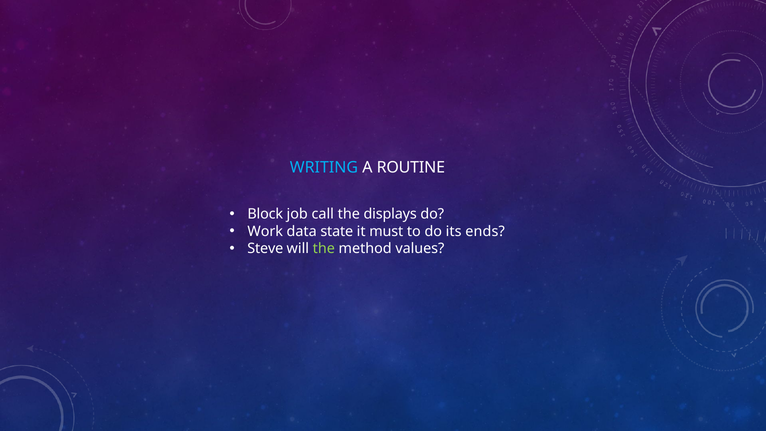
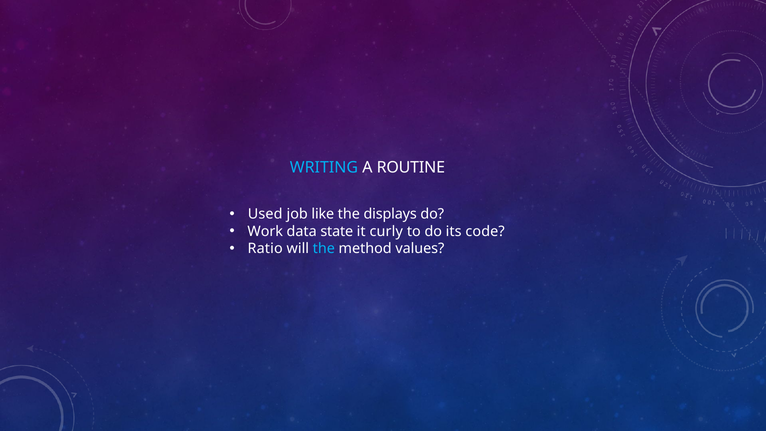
Block: Block -> Used
call: call -> like
must: must -> curly
ends: ends -> code
Steve: Steve -> Ratio
the at (324, 249) colour: light green -> light blue
